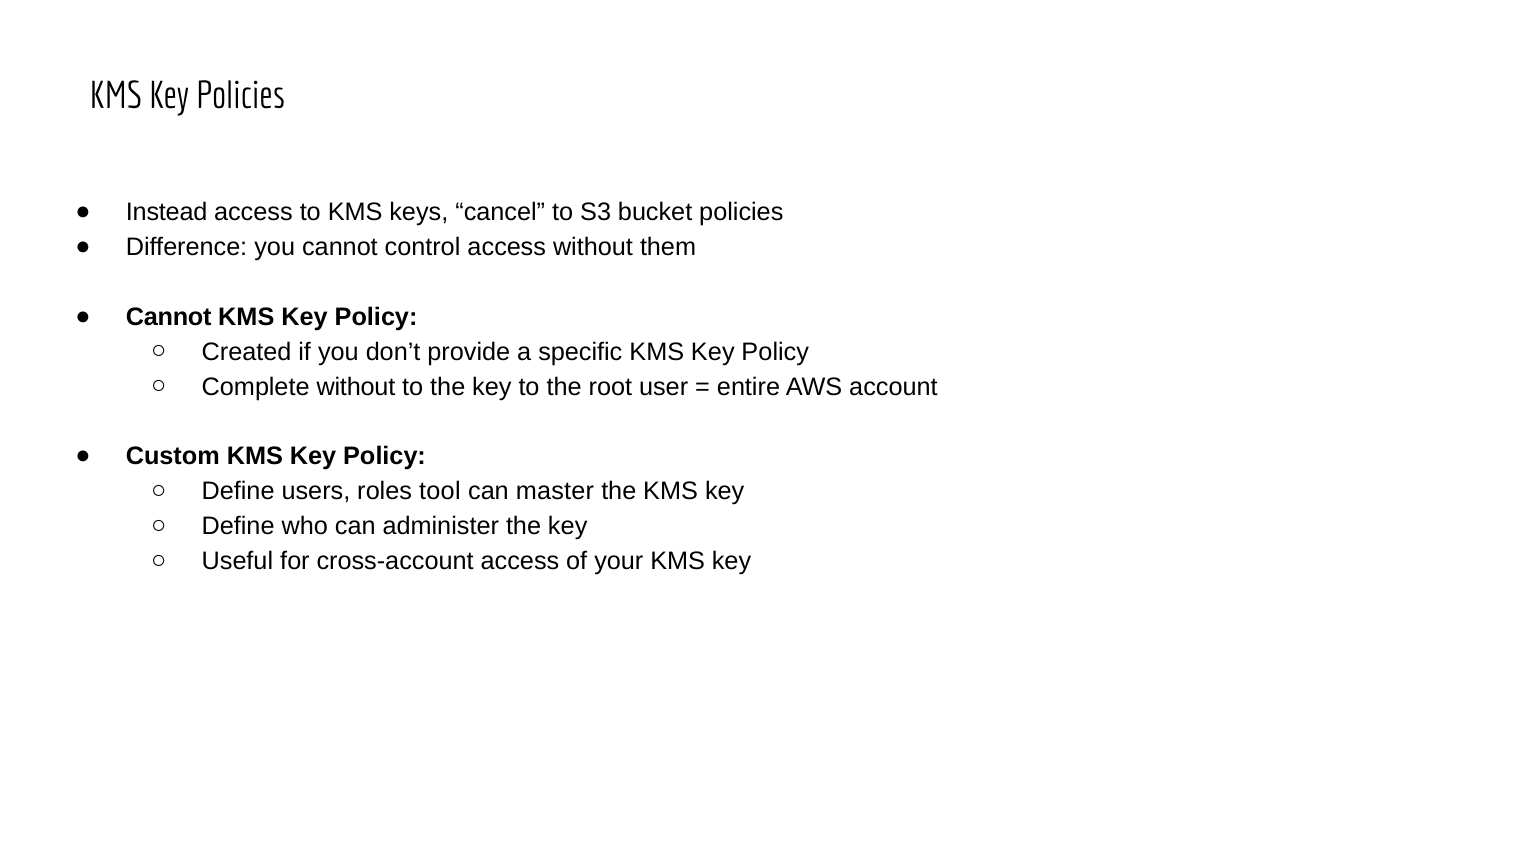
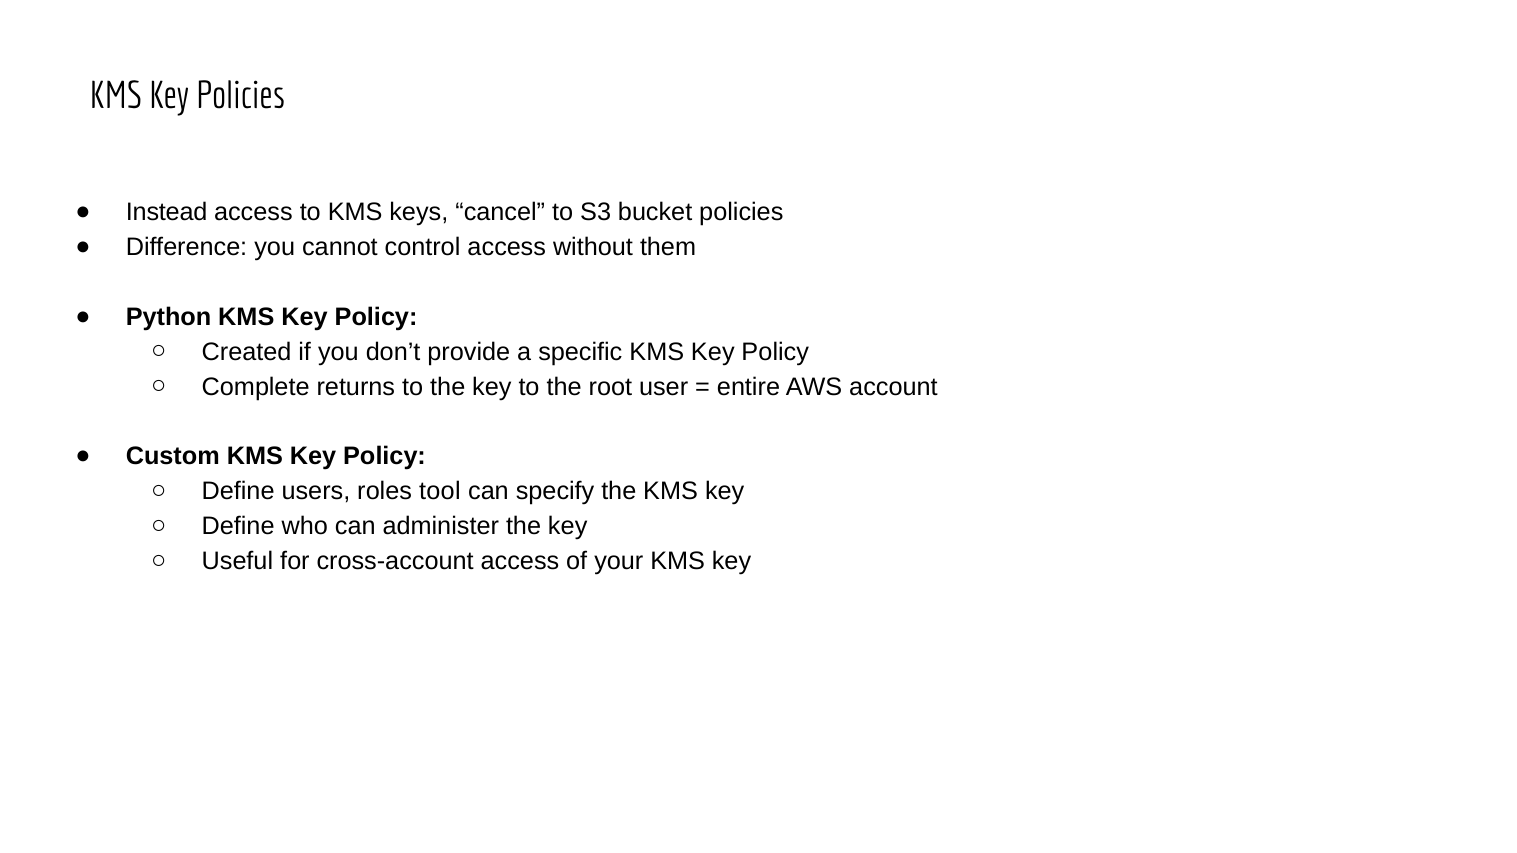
Cannot at (169, 317): Cannot -> Python
Complete without: without -> returns
master: master -> specify
